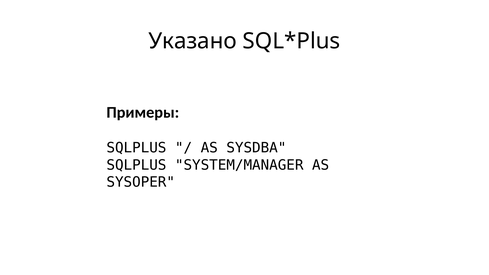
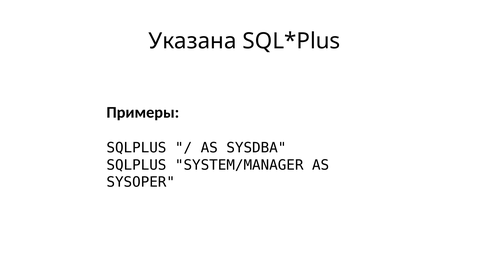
Указано: Указано -> Указана
